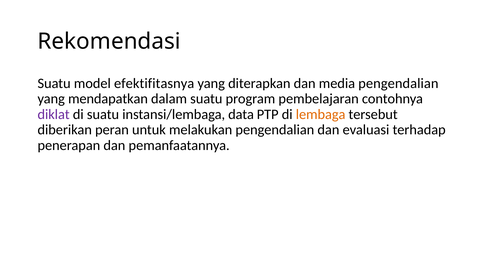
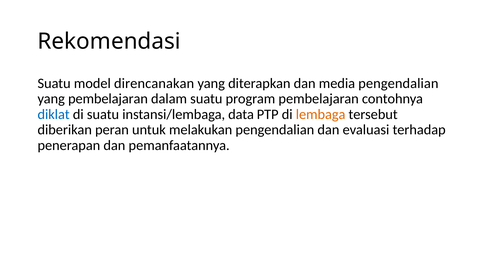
efektifitasnya: efektifitasnya -> direncanakan
yang mendapatkan: mendapatkan -> pembelajaran
diklat colour: purple -> blue
